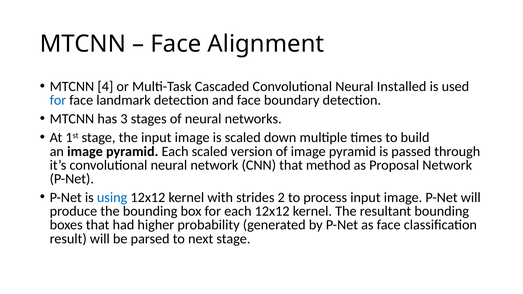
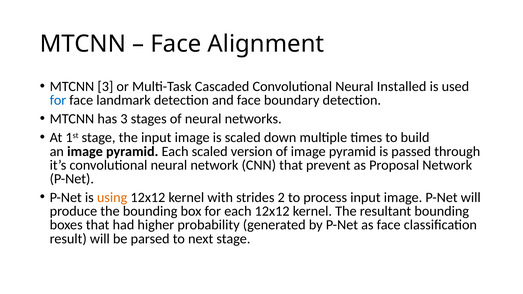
MTCNN 4: 4 -> 3
method: method -> prevent
using colour: blue -> orange
